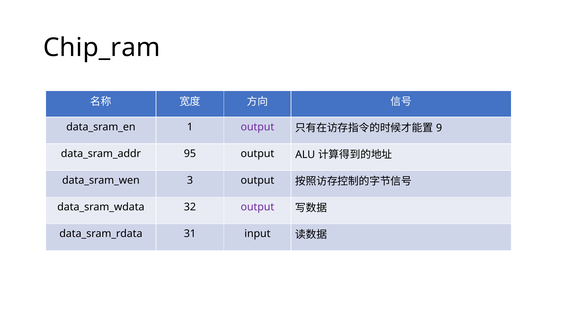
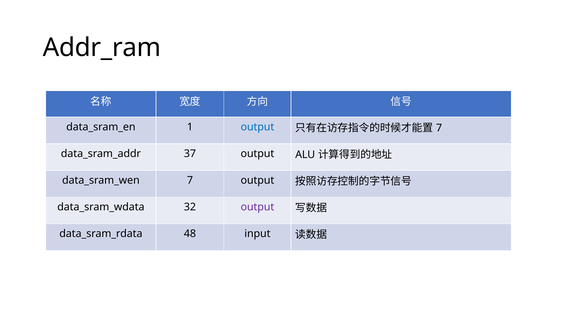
Chip_ram: Chip_ram -> Addr_ram
output at (257, 127) colour: purple -> blue
9 at (439, 128): 9 -> 7
95: 95 -> 37
3 at (190, 180): 3 -> 7
31: 31 -> 48
